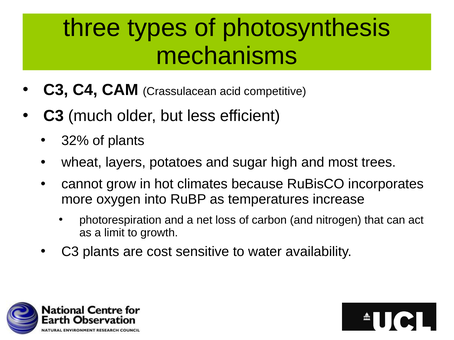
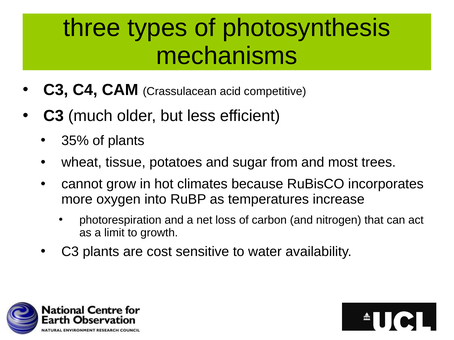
32%: 32% -> 35%
layers: layers -> tissue
high: high -> from
